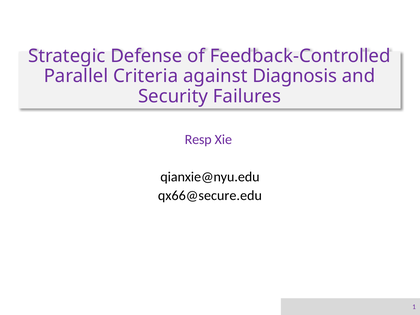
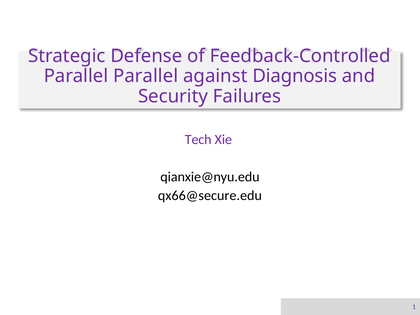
Parallel Criteria: Criteria -> Parallel
Resp: Resp -> Tech
